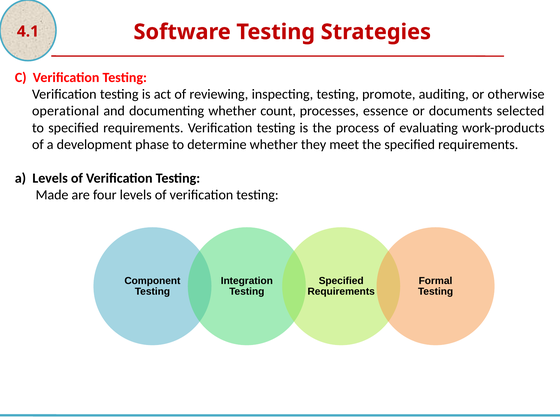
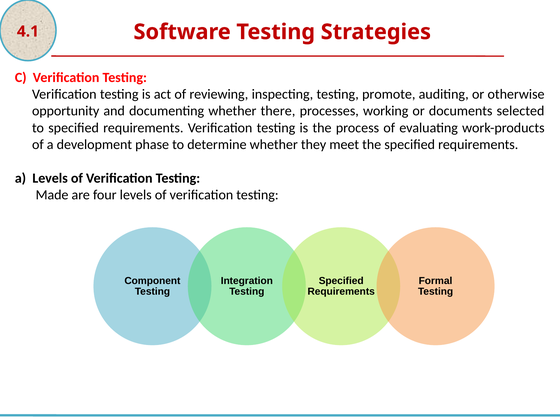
operational: operational -> opportunity
count: count -> there
essence: essence -> working
